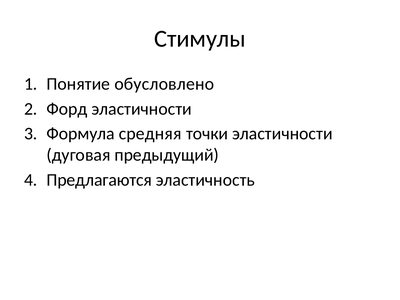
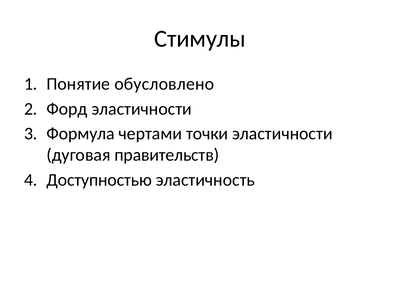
средняя: средняя -> чертами
предыдущий: предыдущий -> правительств
Предлагаются: Предлагаются -> Доступностью
